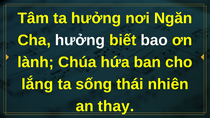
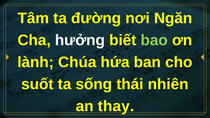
ta hưởng: hưởng -> đường
bao colour: white -> light green
lắng: lắng -> suốt
